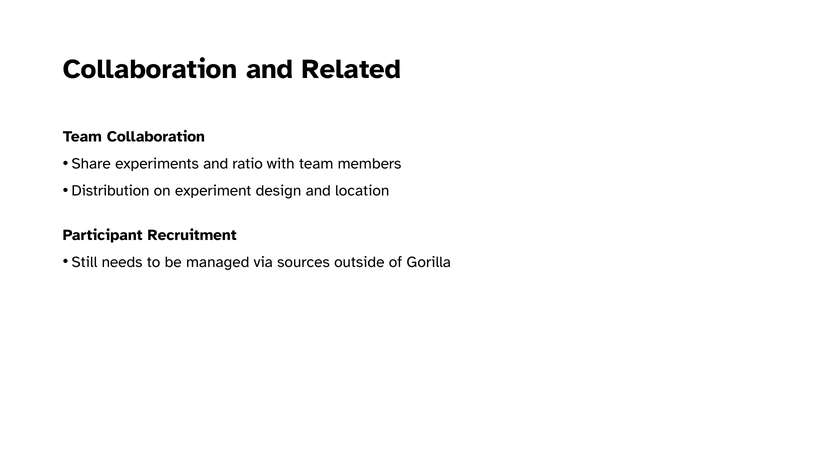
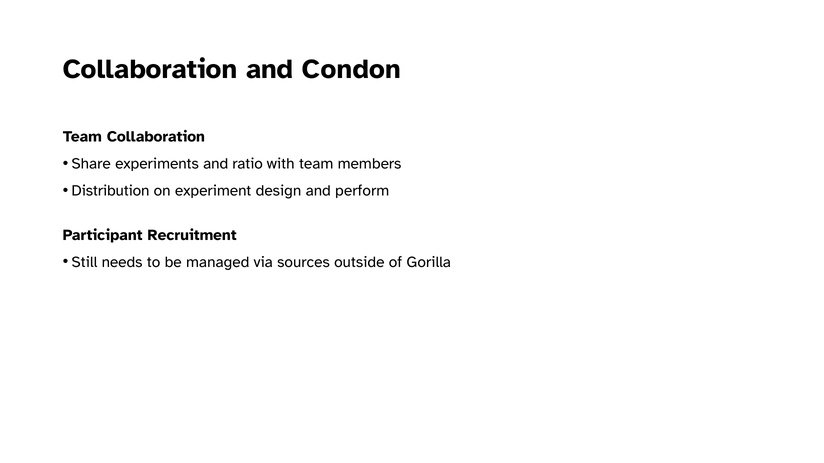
Related: Related -> Condon
location: location -> perform
